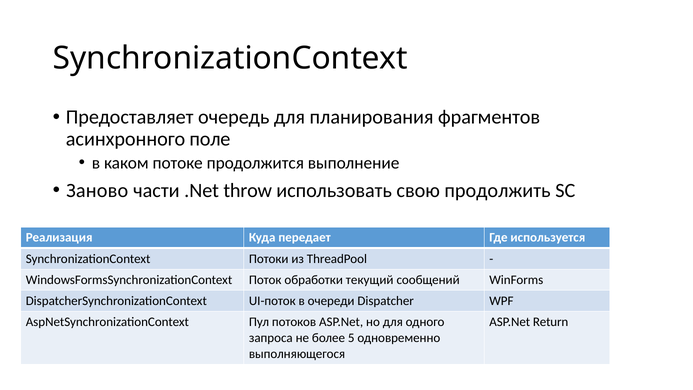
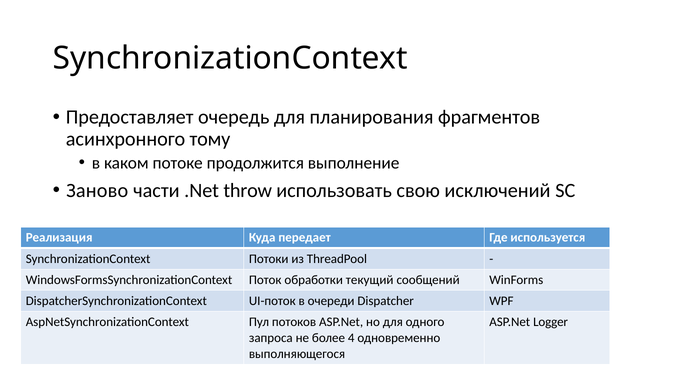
поле: поле -> тому
продолжить: продолжить -> исключений
Return: Return -> Logger
5: 5 -> 4
